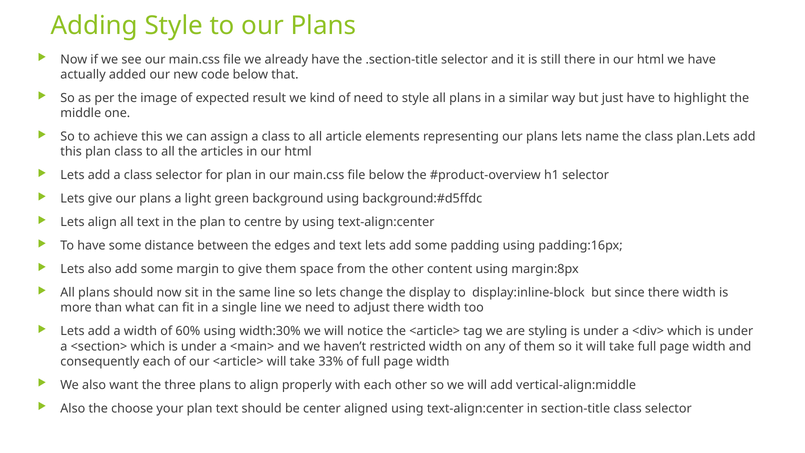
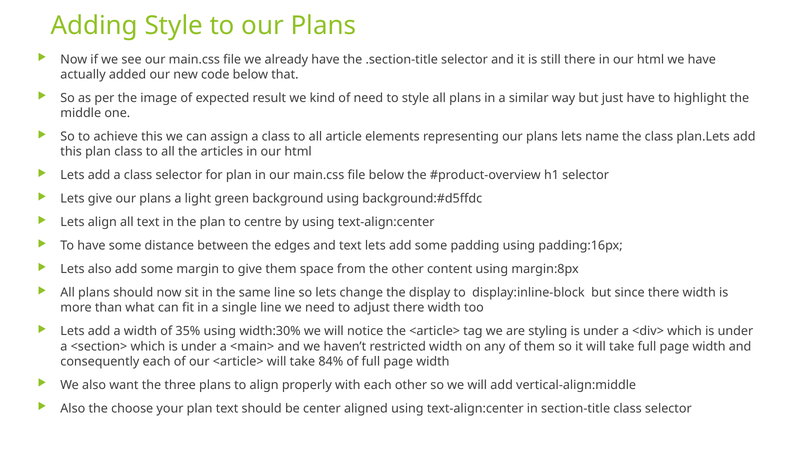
60%: 60% -> 35%
33%: 33% -> 84%
